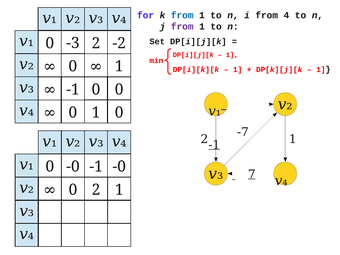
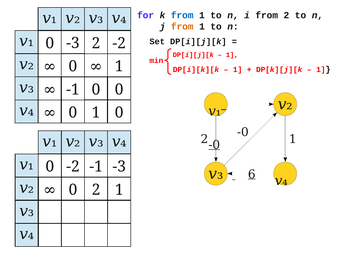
from 4: 4 -> 2
from at (182, 27) colour: purple -> orange
-7 at (243, 132): -7 -> -0
-1 at (214, 145): -1 -> -0
0 -0: -0 -> -2
-1 -0: -0 -> -3
7: 7 -> 6
